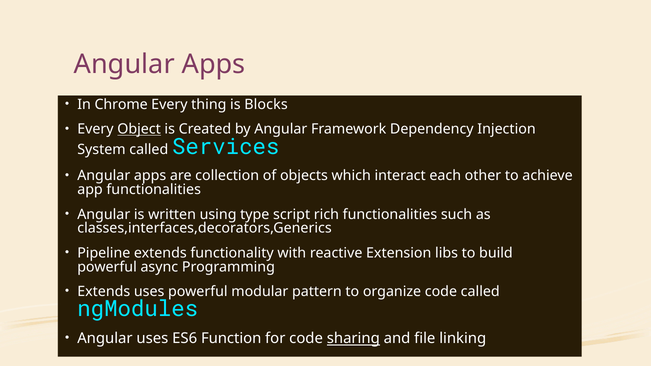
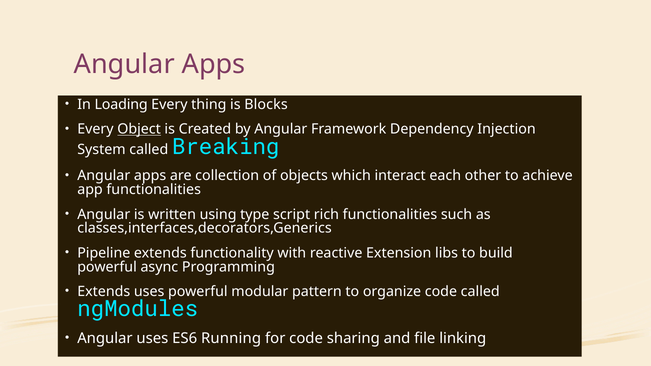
Chrome: Chrome -> Loading
Services: Services -> Breaking
Function: Function -> Running
sharing underline: present -> none
